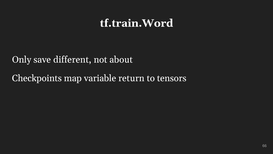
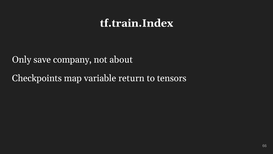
tf.train.Word: tf.train.Word -> tf.train.Index
different: different -> company
